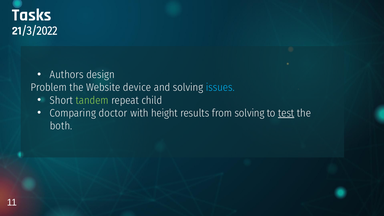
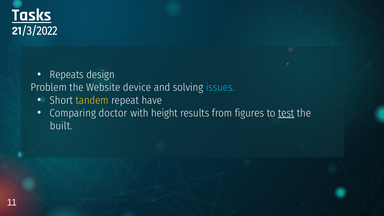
Tasks underline: none -> present
Authors: Authors -> Repeats
tandem colour: light green -> yellow
child: child -> have
from solving: solving -> figures
both: both -> built
